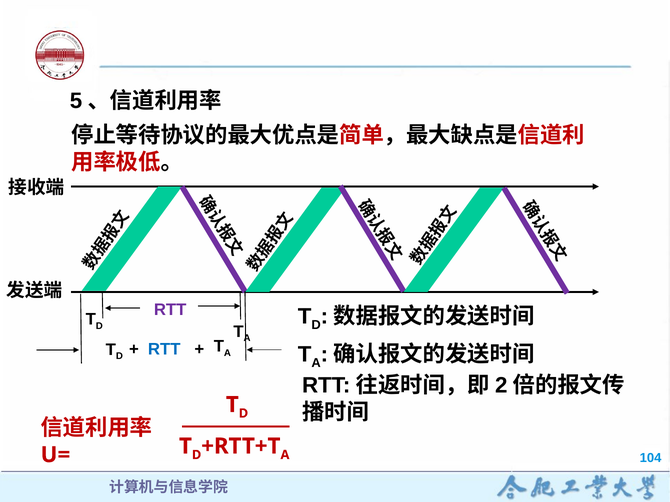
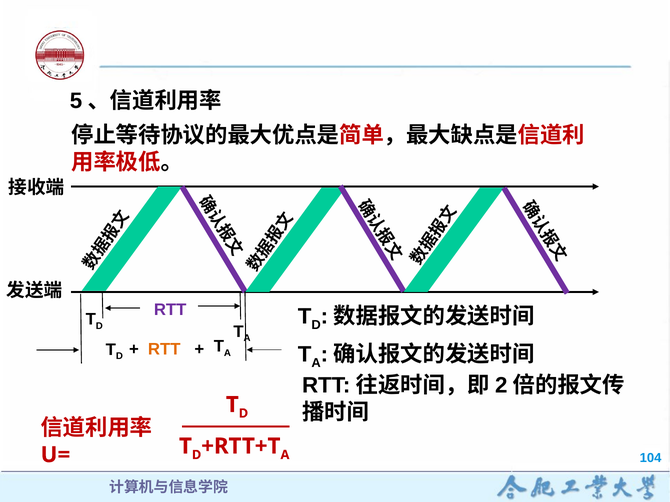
RTT at (164, 349) colour: blue -> orange
